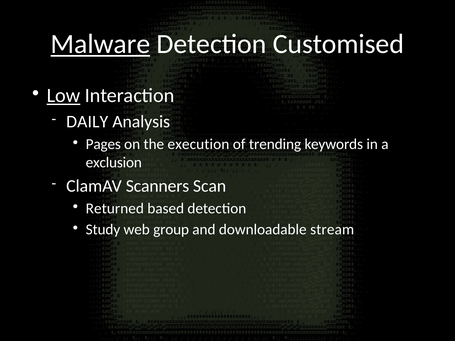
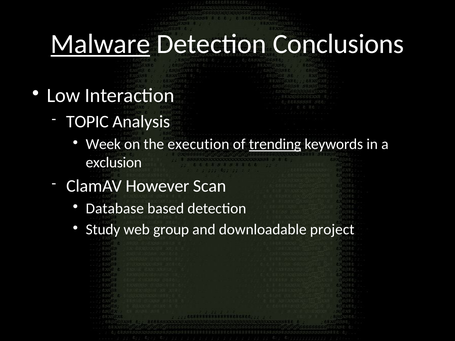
Customised: Customised -> Conclusions
Low underline: present -> none
DAILY: DAILY -> TOPIC
Pages: Pages -> Week
trending underline: none -> present
Scanners: Scanners -> However
Returned: Returned -> Database
stream: stream -> project
